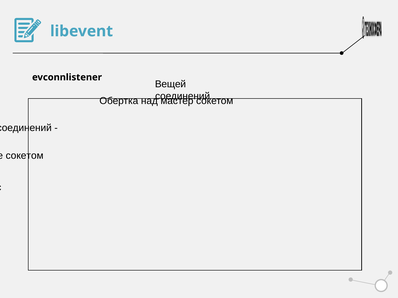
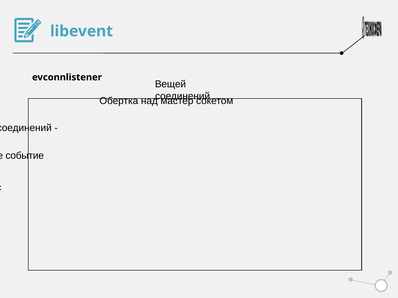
сокетом at (25, 156): сокетом -> событие
